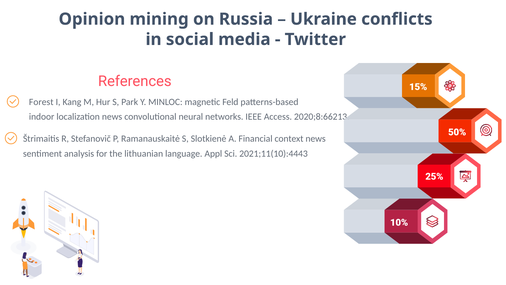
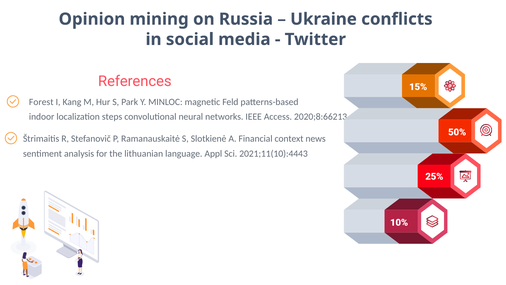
localization news: news -> steps
